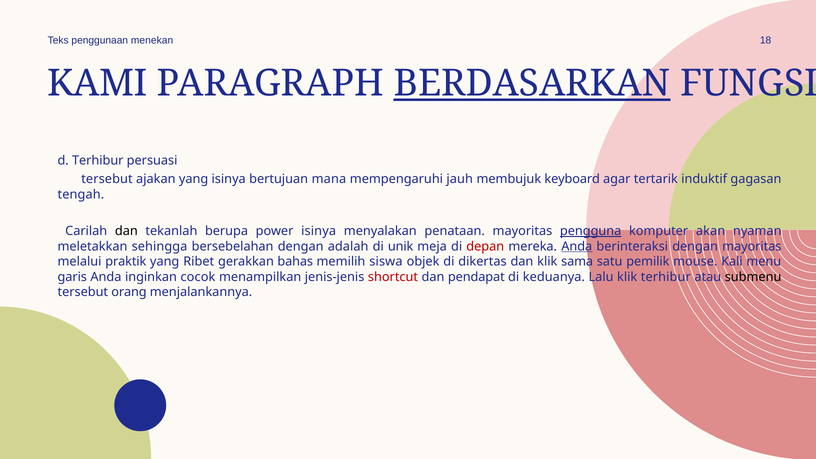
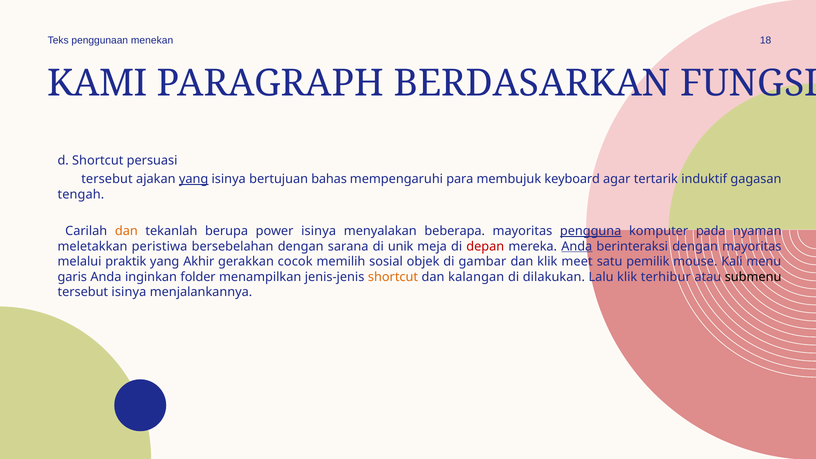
BERDASARKAN underline: present -> none
d Terhibur: Terhibur -> Shortcut
yang at (194, 179) underline: none -> present
mana: mana -> bahas
jauh: jauh -> para
dan at (126, 231) colour: black -> orange
penataan: penataan -> beberapa
akan: akan -> pada
sehingga: sehingga -> peristiwa
adalah: adalah -> sarana
Ribet: Ribet -> Akhir
bahas: bahas -> cocok
siswa: siswa -> sosial
dikertas: dikertas -> gambar
sama: sama -> meet
cocok: cocok -> folder
shortcut at (393, 277) colour: red -> orange
pendapat: pendapat -> kalangan
keduanya: keduanya -> dilakukan
tersebut orang: orang -> isinya
